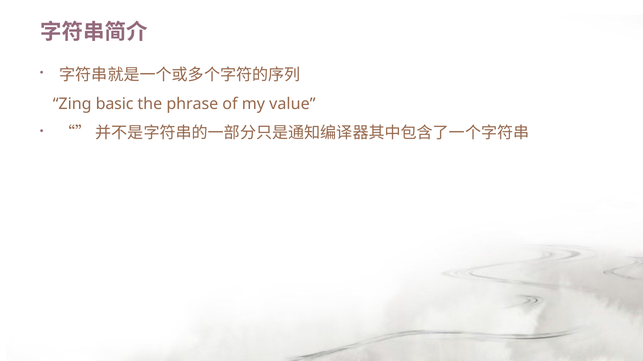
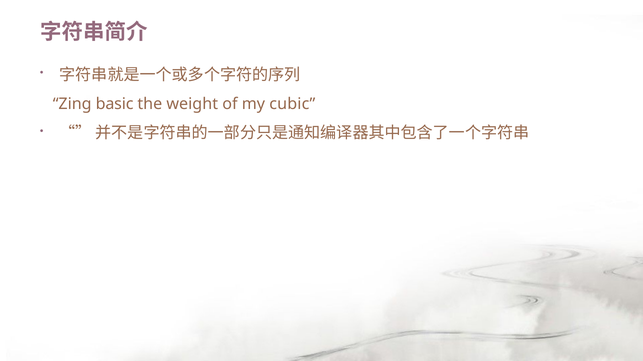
phrase: phrase -> weight
value: value -> cubic
